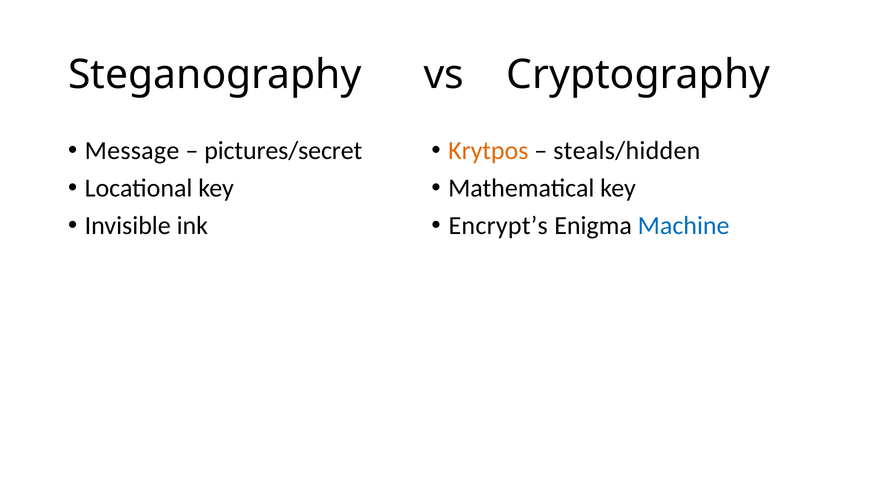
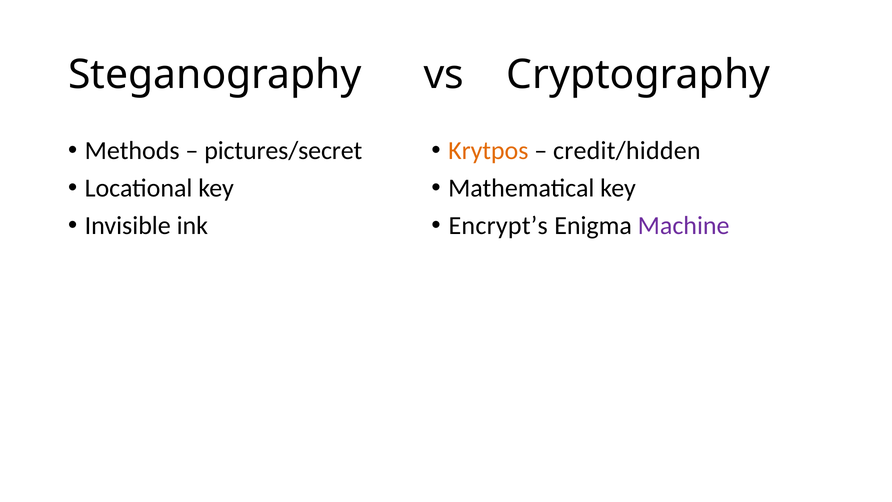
steals/hidden: steals/hidden -> credit/hidden
Message: Message -> Methods
Machine colour: blue -> purple
